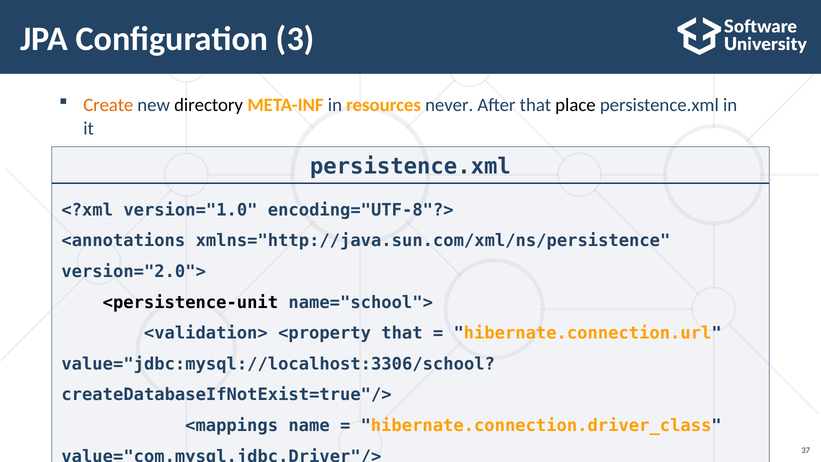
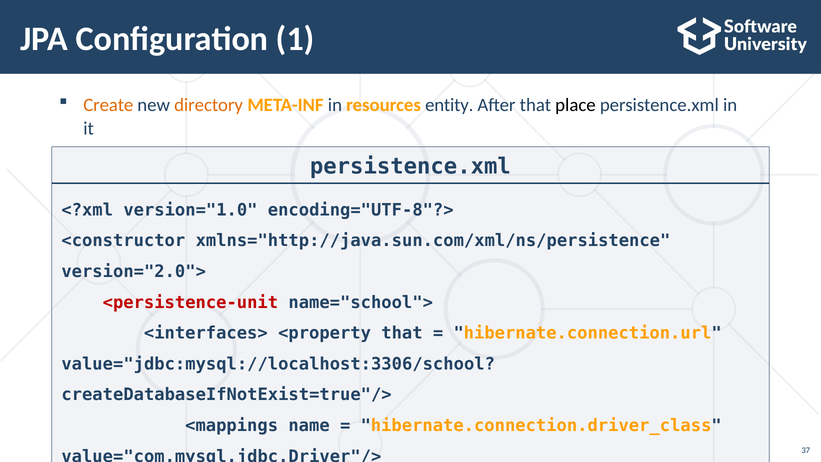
3: 3 -> 1
directory colour: black -> orange
never: never -> entity
<annotations: <annotations -> <constructor
<persistence-unit colour: black -> red
<validation>: <validation> -> <interfaces>
